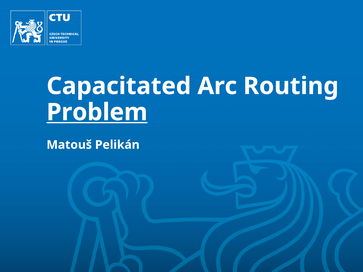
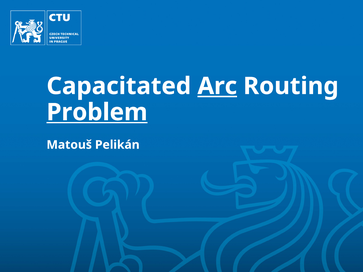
Arc underline: none -> present
